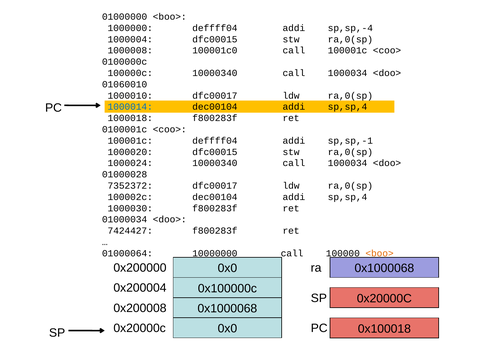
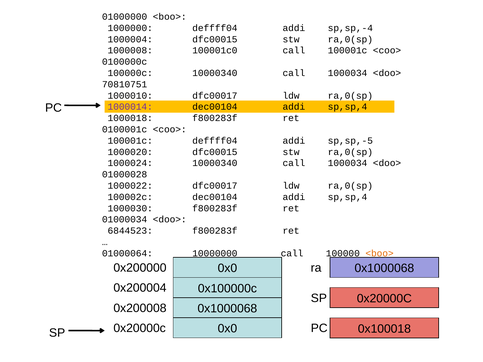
01060010: 01060010 -> 70810751
1000014 colour: blue -> purple
sp,sp,-1: sp,sp,-1 -> sp,sp,-5
7352372: 7352372 -> 1000022
7424427: 7424427 -> 6844523
